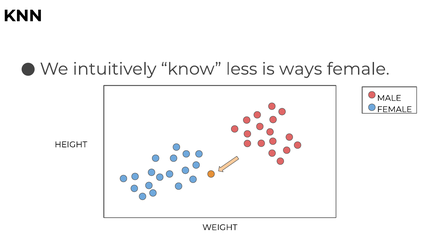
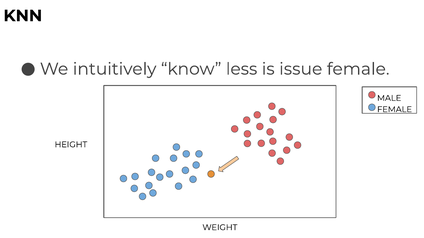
ways: ways -> issue
